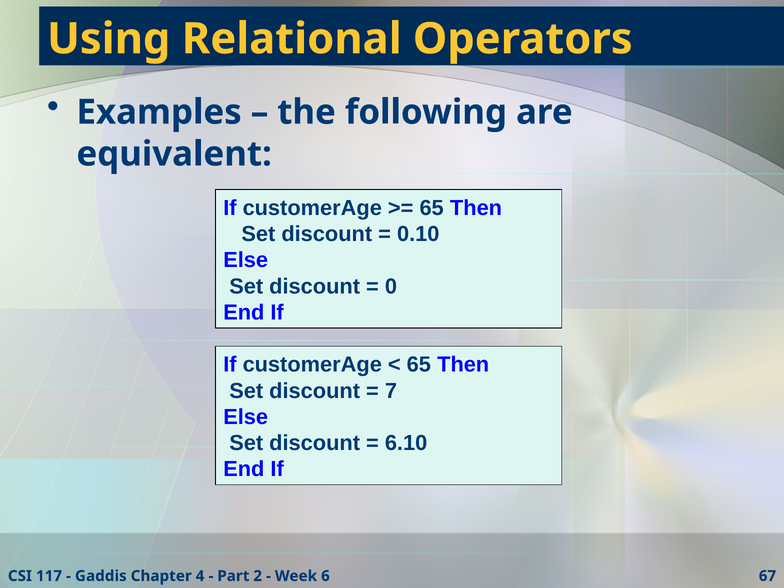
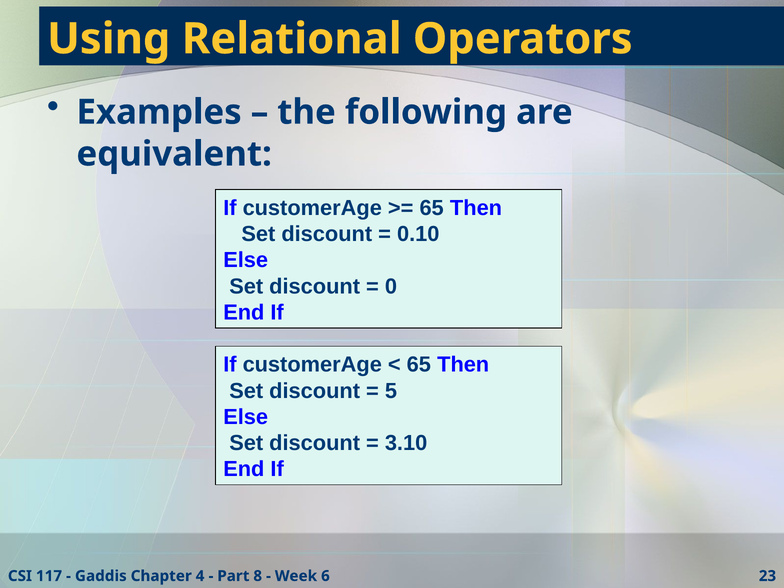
7: 7 -> 5
6.10: 6.10 -> 3.10
2: 2 -> 8
67: 67 -> 23
